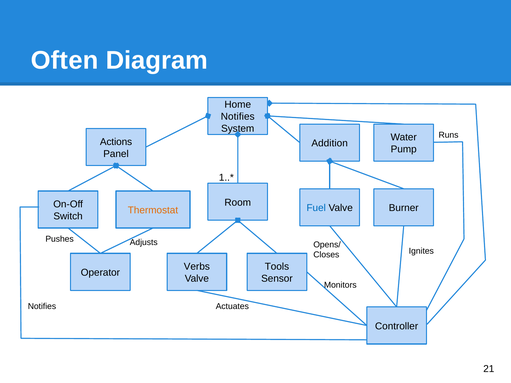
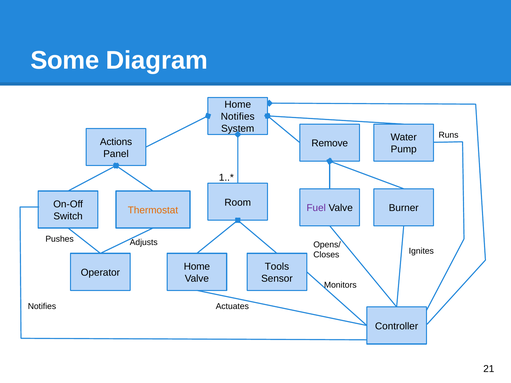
Often: Often -> Some
Addition: Addition -> Remove
Fuel colour: blue -> purple
Verbs at (197, 267): Verbs -> Home
